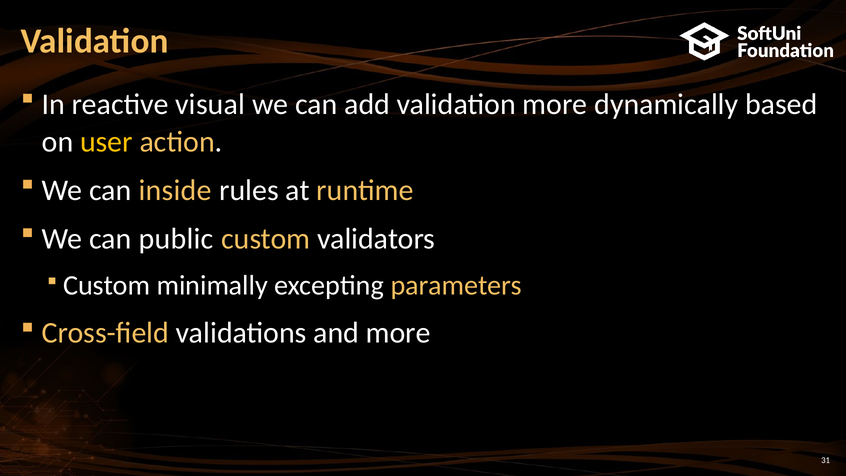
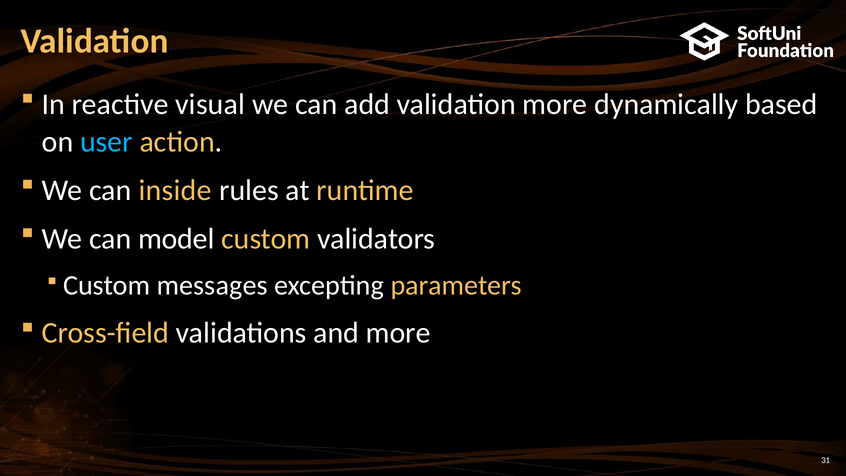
user colour: yellow -> light blue
public: public -> model
minimally: minimally -> messages
